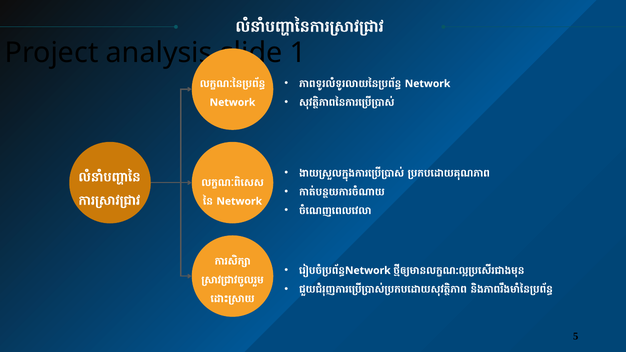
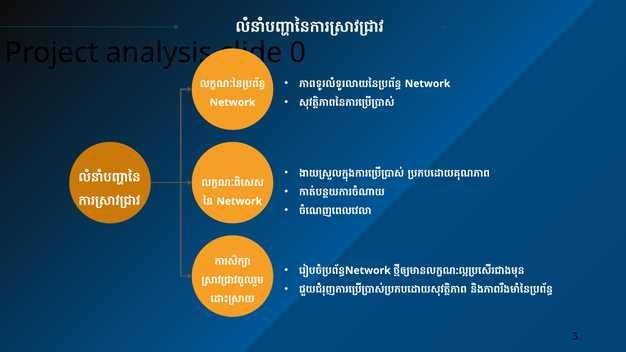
1: 1 -> 0
